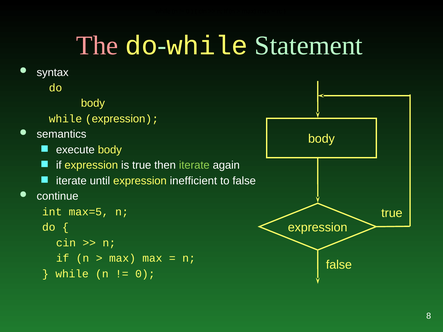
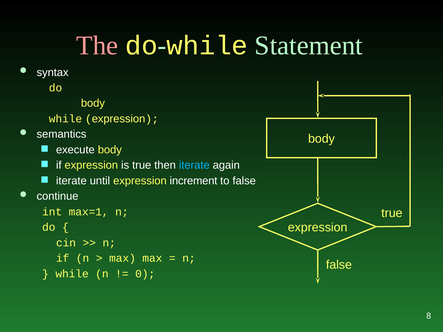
iterate at (194, 165) colour: light green -> light blue
inefficient: inefficient -> increment
max=5: max=5 -> max=1
